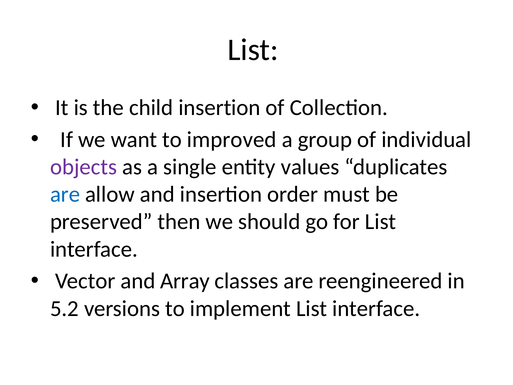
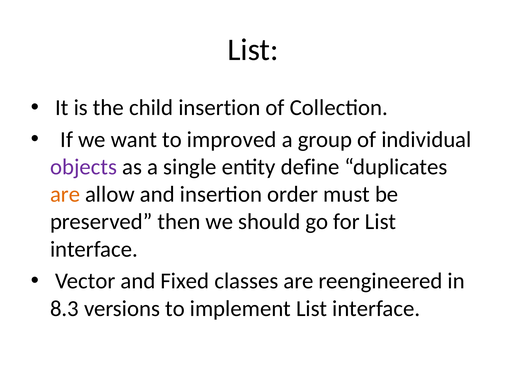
values: values -> define
are at (65, 194) colour: blue -> orange
Array: Array -> Fixed
5.2: 5.2 -> 8.3
